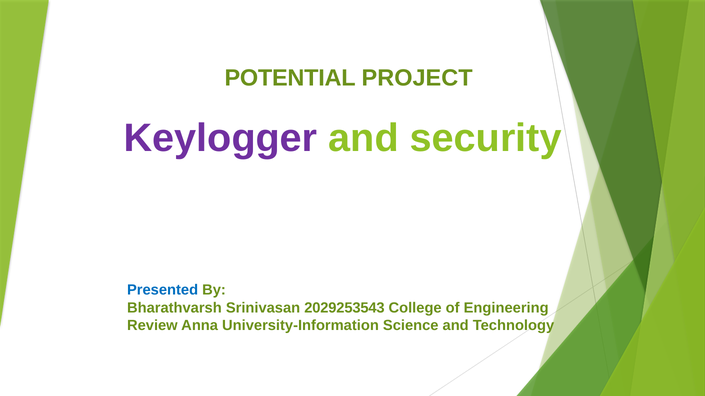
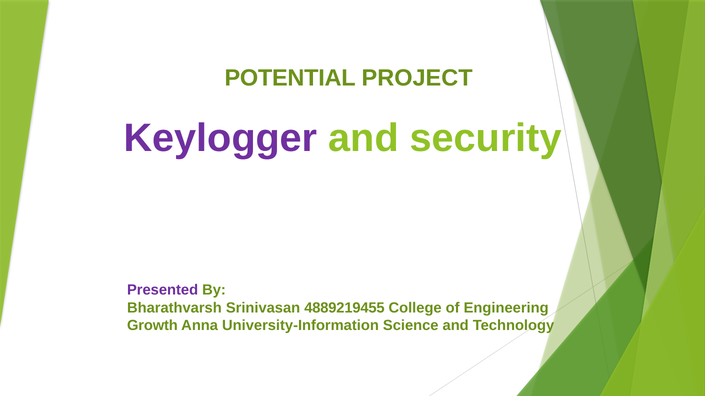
Presented colour: blue -> purple
2029253543: 2029253543 -> 4889219455
Review: Review -> Growth
